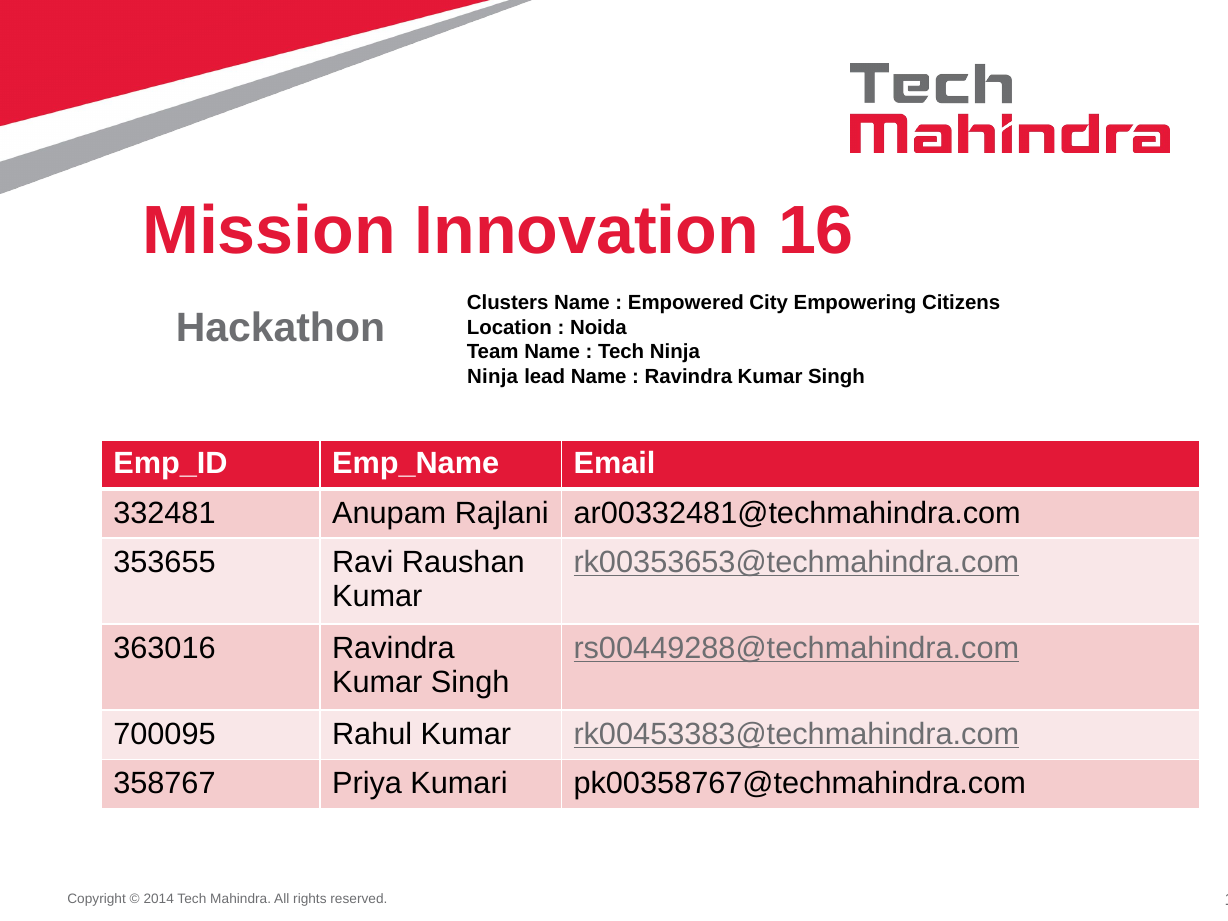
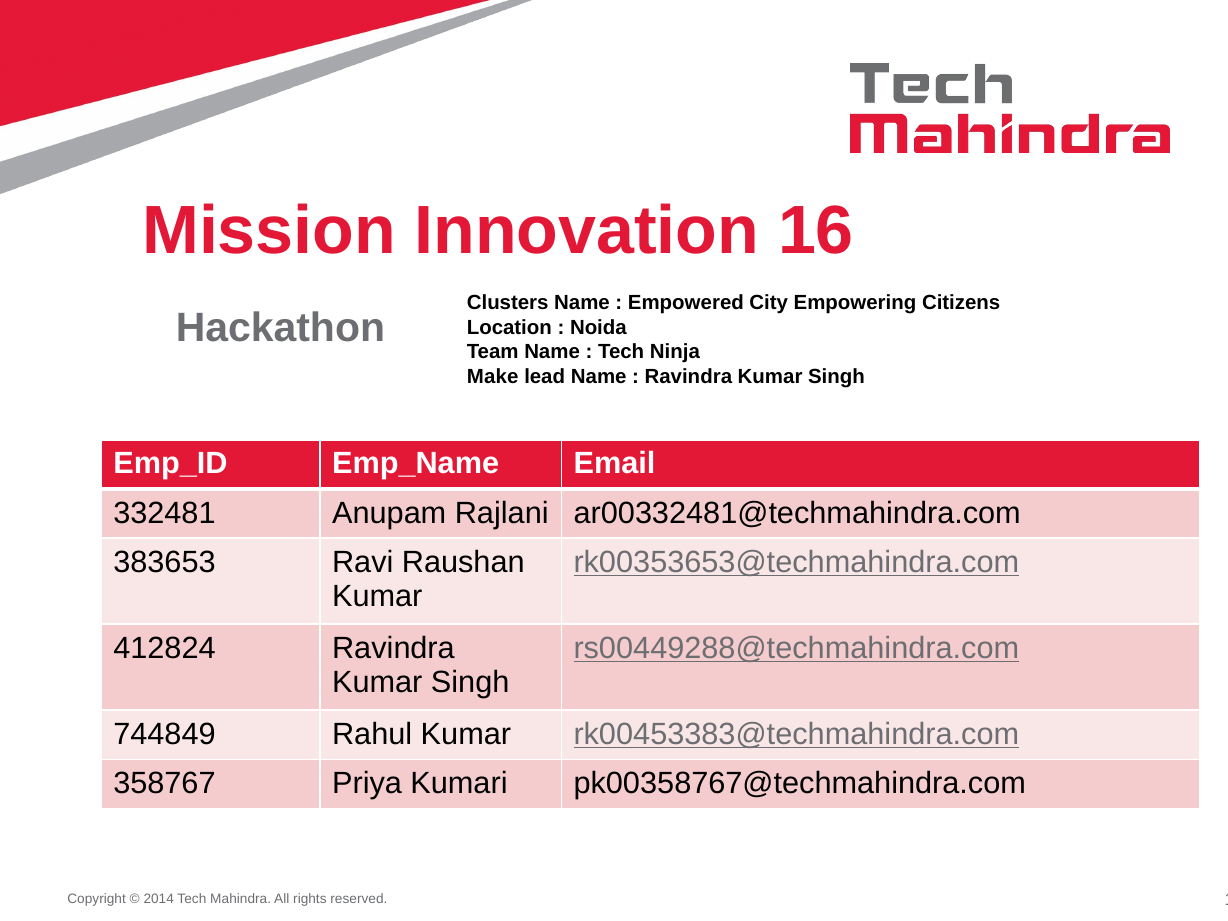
Ninja at (493, 376): Ninja -> Make
353655: 353655 -> 383653
363016: 363016 -> 412824
700095: 700095 -> 744849
